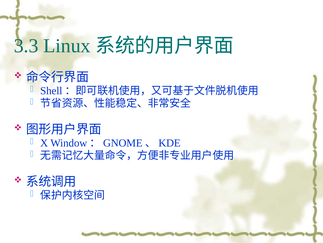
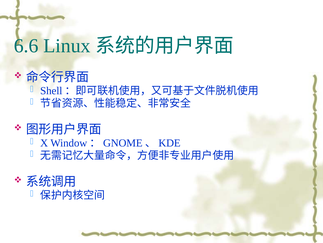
3.3: 3.3 -> 6.6
